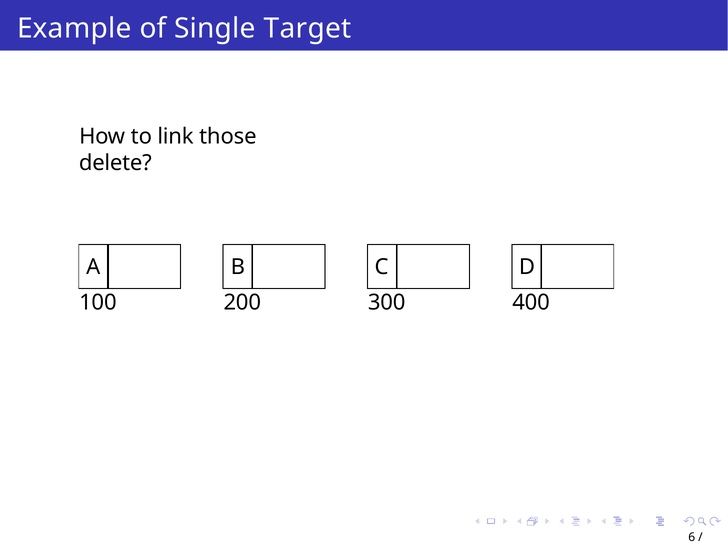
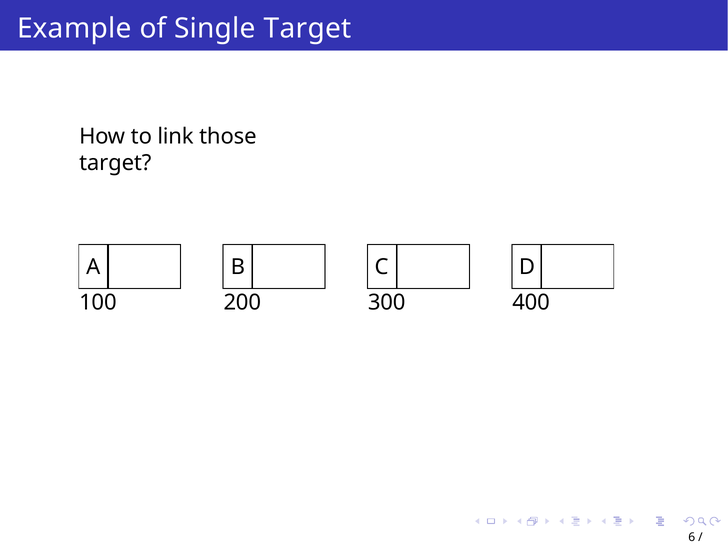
delete at (115, 163): delete -> target
